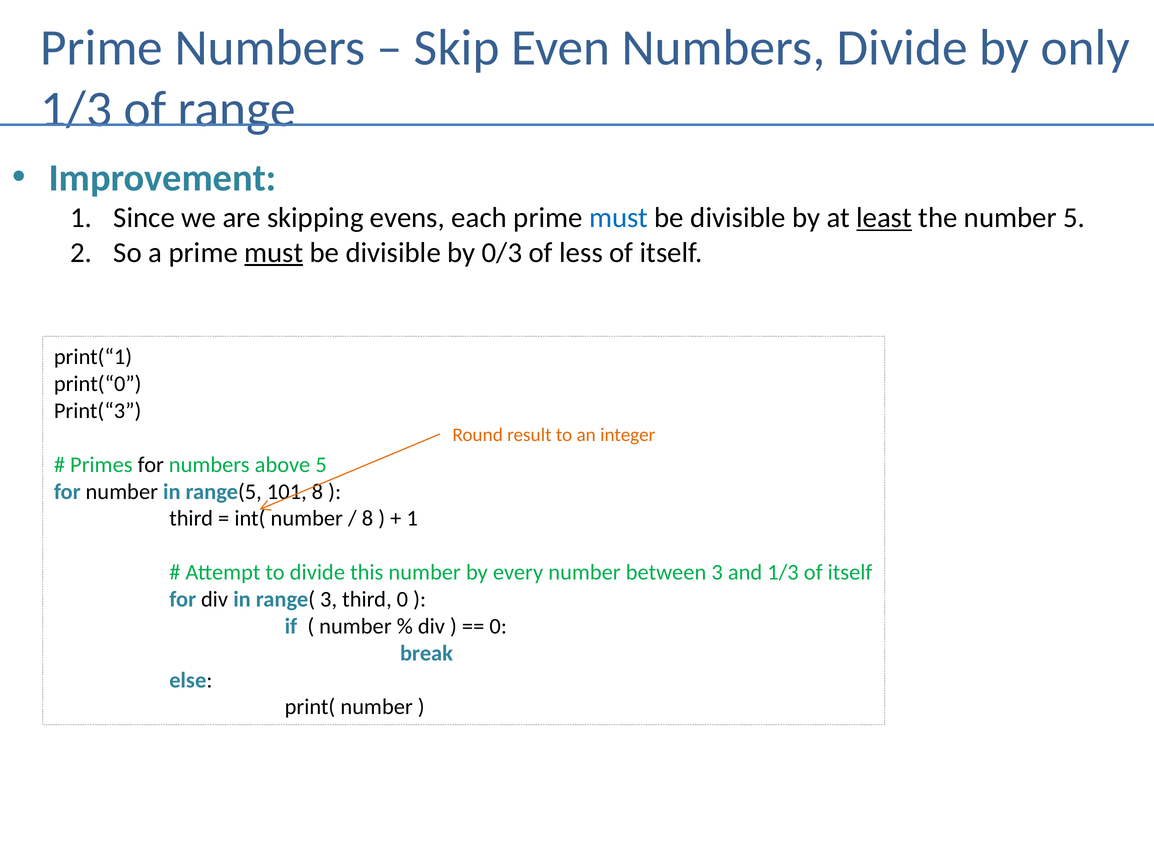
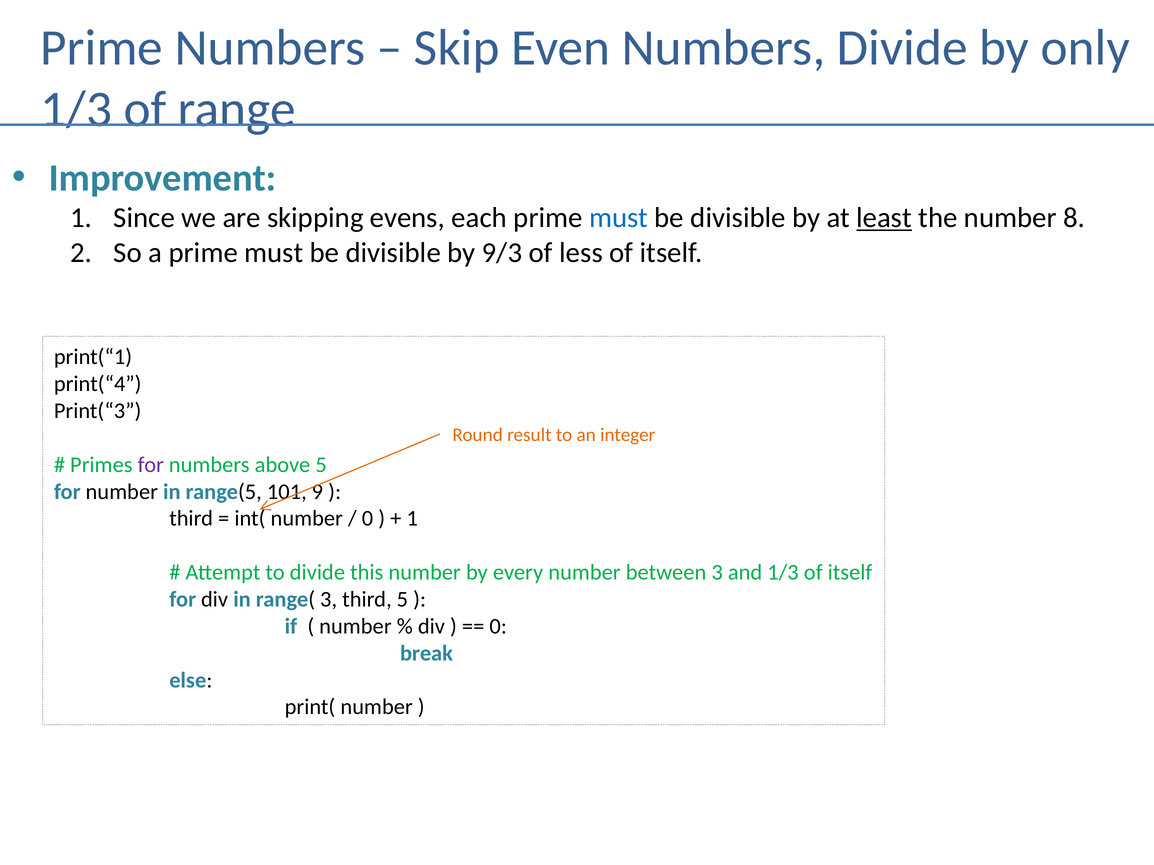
number 5: 5 -> 8
must at (274, 253) underline: present -> none
0/3: 0/3 -> 9/3
print(“0: print(“0 -> print(“4
for at (151, 465) colour: black -> purple
101 8: 8 -> 9
8 at (367, 519): 8 -> 0
third 0: 0 -> 5
